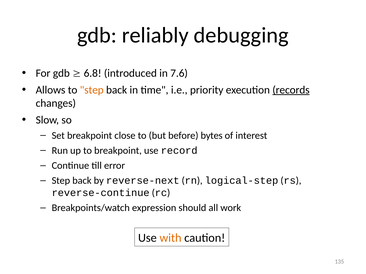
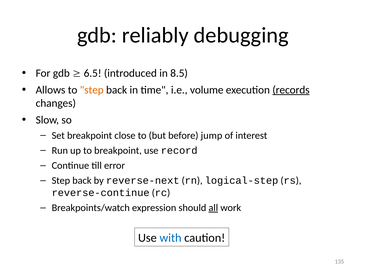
6.8: 6.8 -> 6.5
7.6: 7.6 -> 8.5
priority: priority -> volume
bytes: bytes -> jump
all underline: none -> present
with colour: orange -> blue
